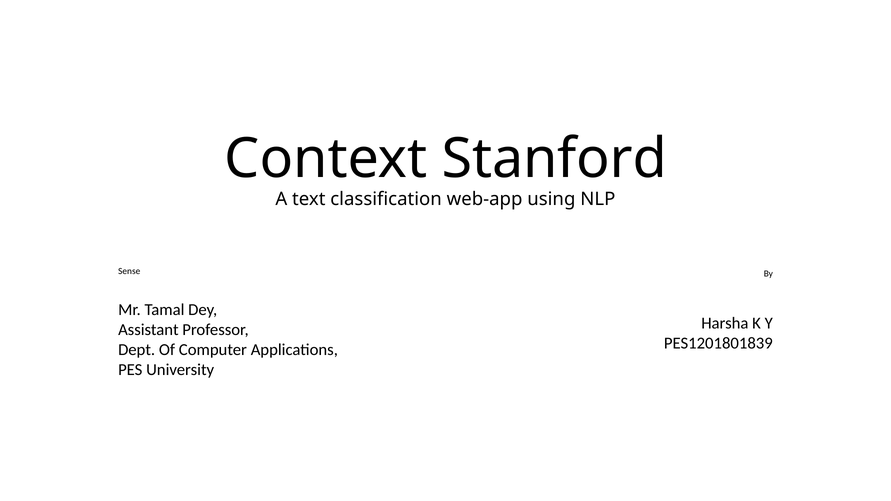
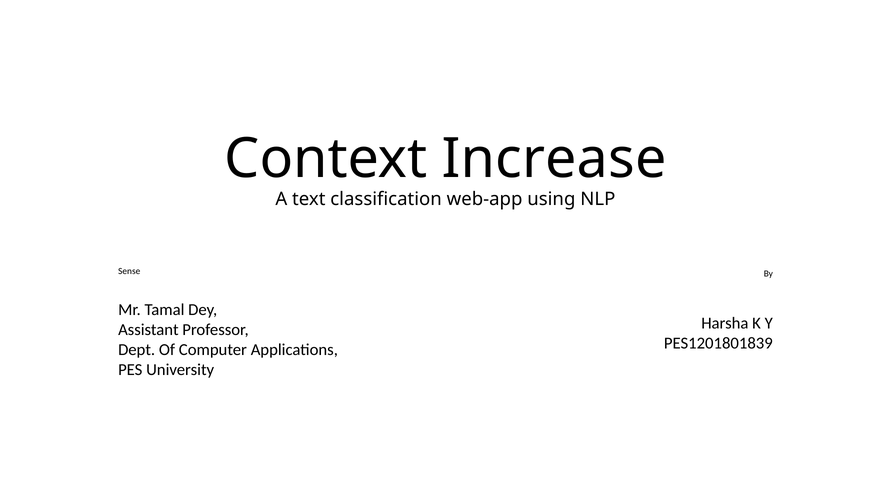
Stanford: Stanford -> Increase
